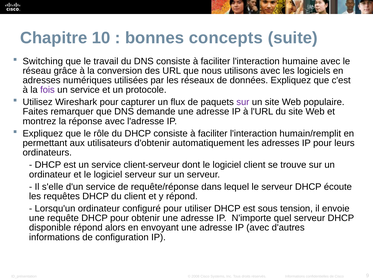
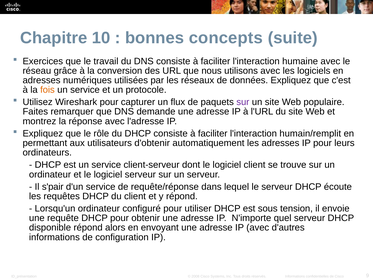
Switching: Switching -> Exercices
fois colour: purple -> orange
s'elle: s'elle -> s'pair
